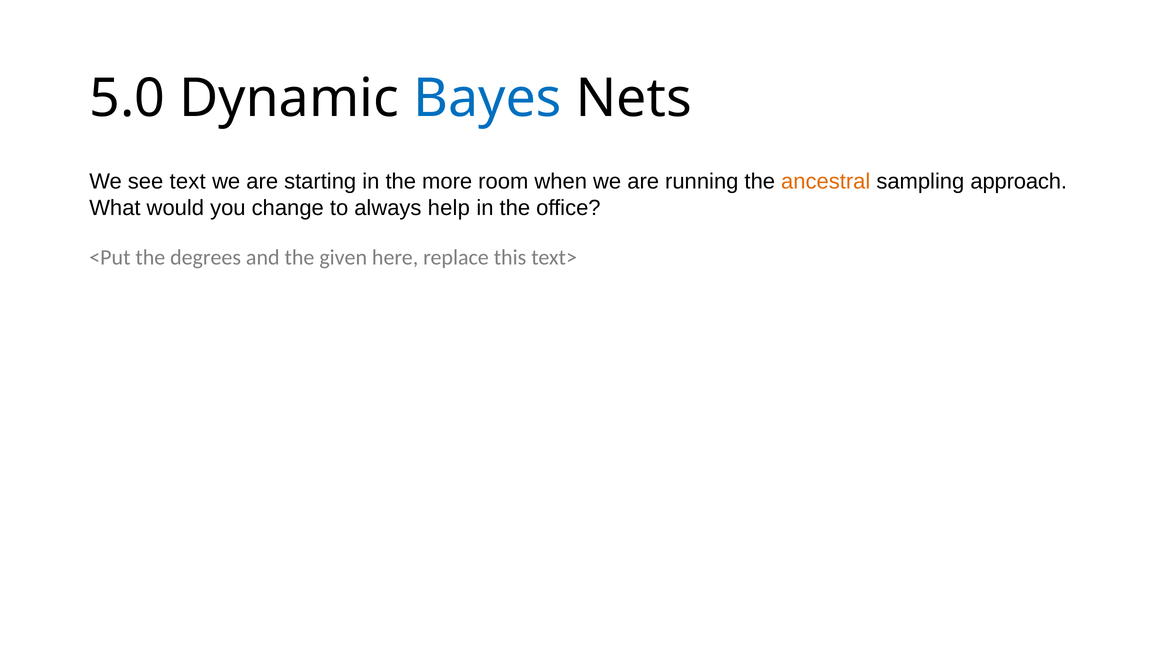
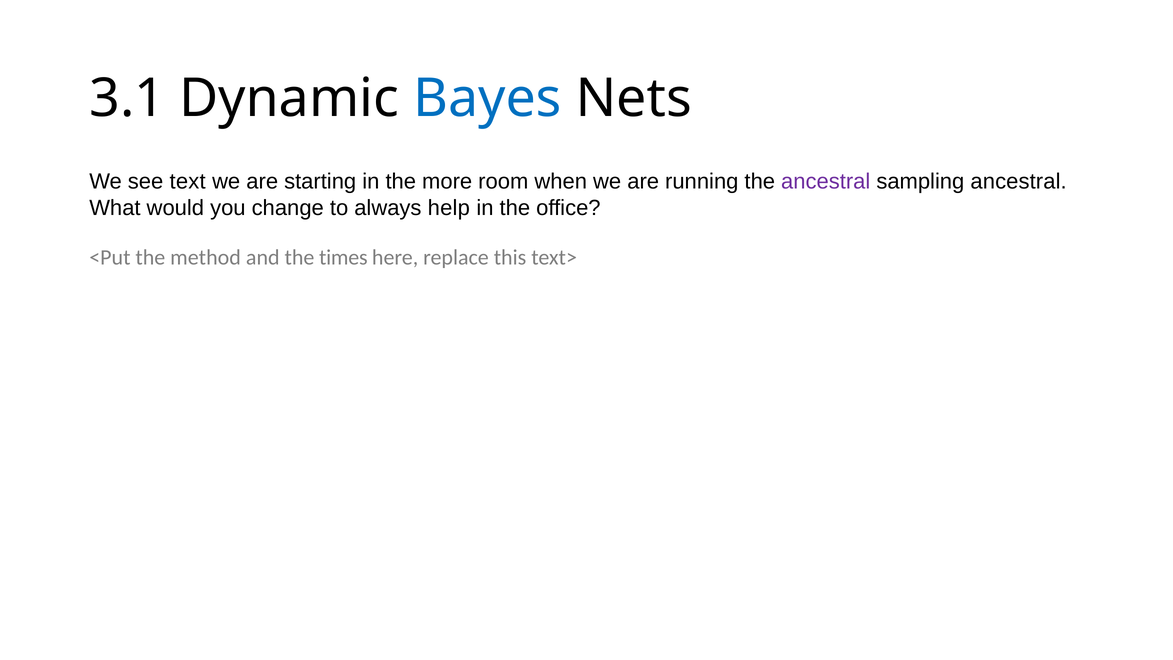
5.0: 5.0 -> 3.1
ancestral at (826, 182) colour: orange -> purple
sampling approach: approach -> ancestral
degrees: degrees -> method
given: given -> times
